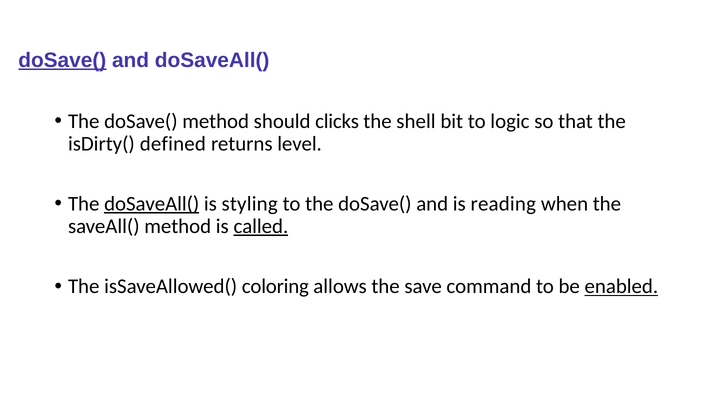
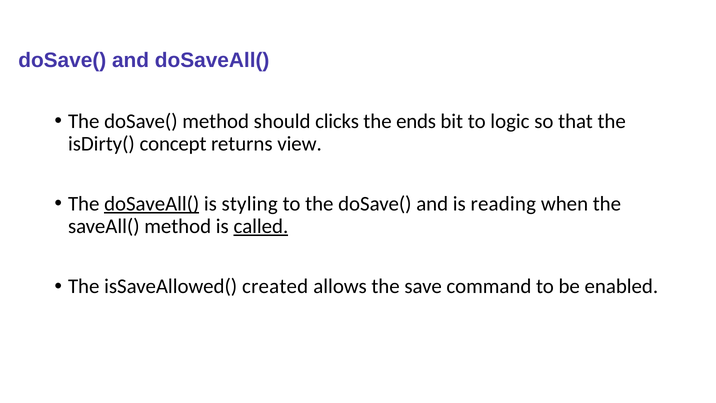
doSave( at (62, 60) underline: present -> none
shell: shell -> ends
defined: defined -> concept
level: level -> view
coloring: coloring -> created
enabled underline: present -> none
